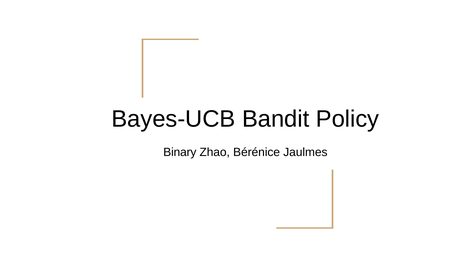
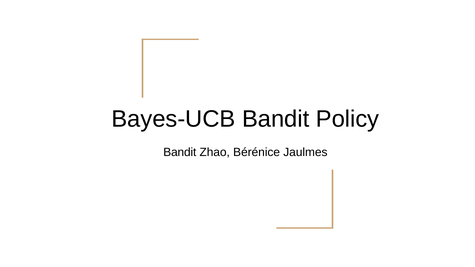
Binary at (180, 152): Binary -> Bandit
